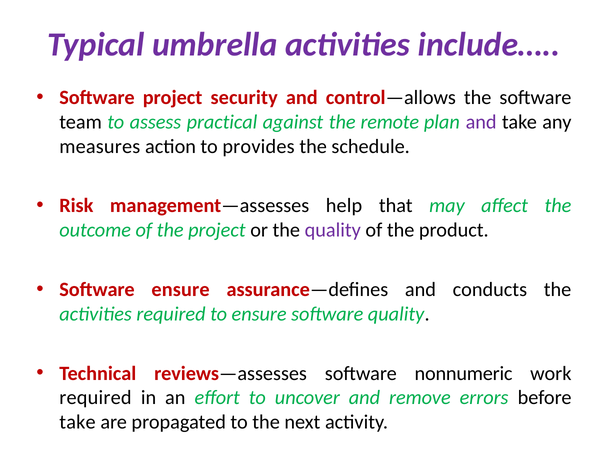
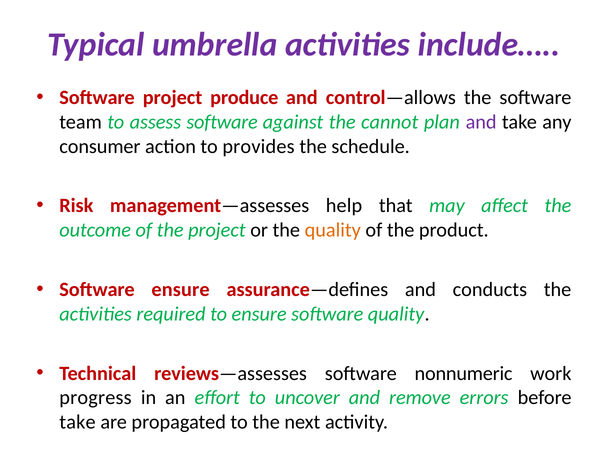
security: security -> produce
assess practical: practical -> software
remote: remote -> cannot
measures: measures -> consumer
quality at (333, 230) colour: purple -> orange
required at (95, 398): required -> progress
